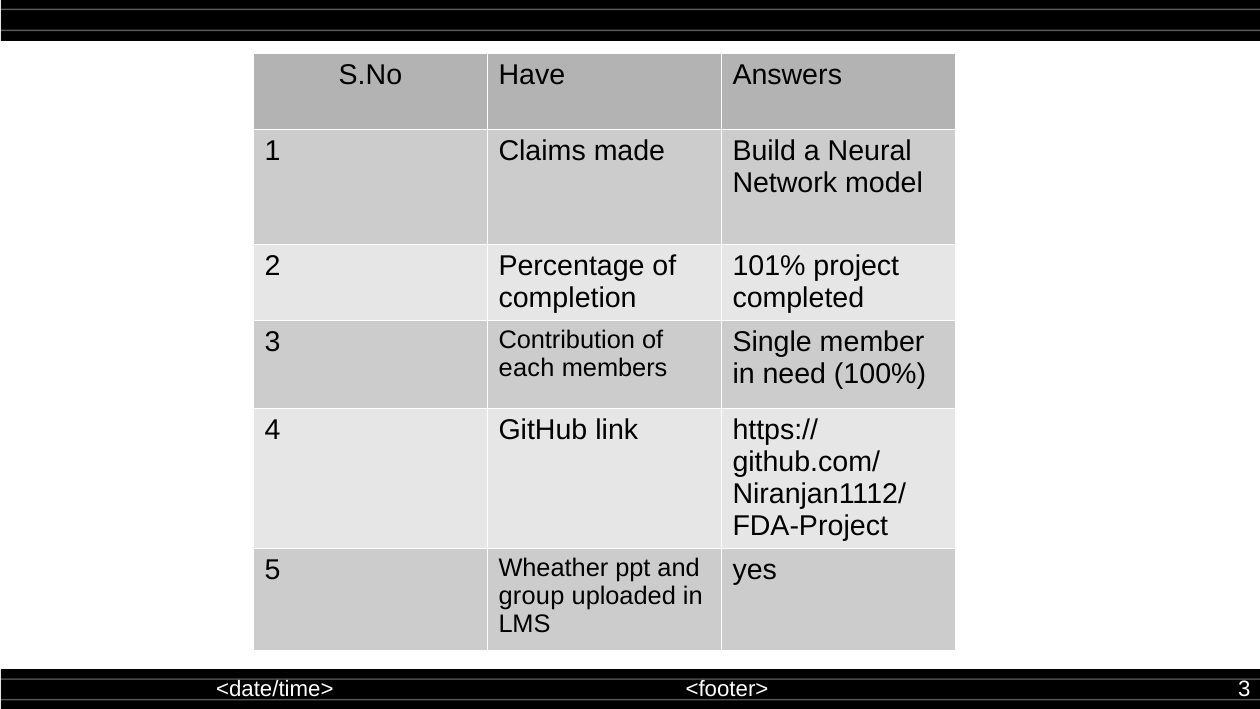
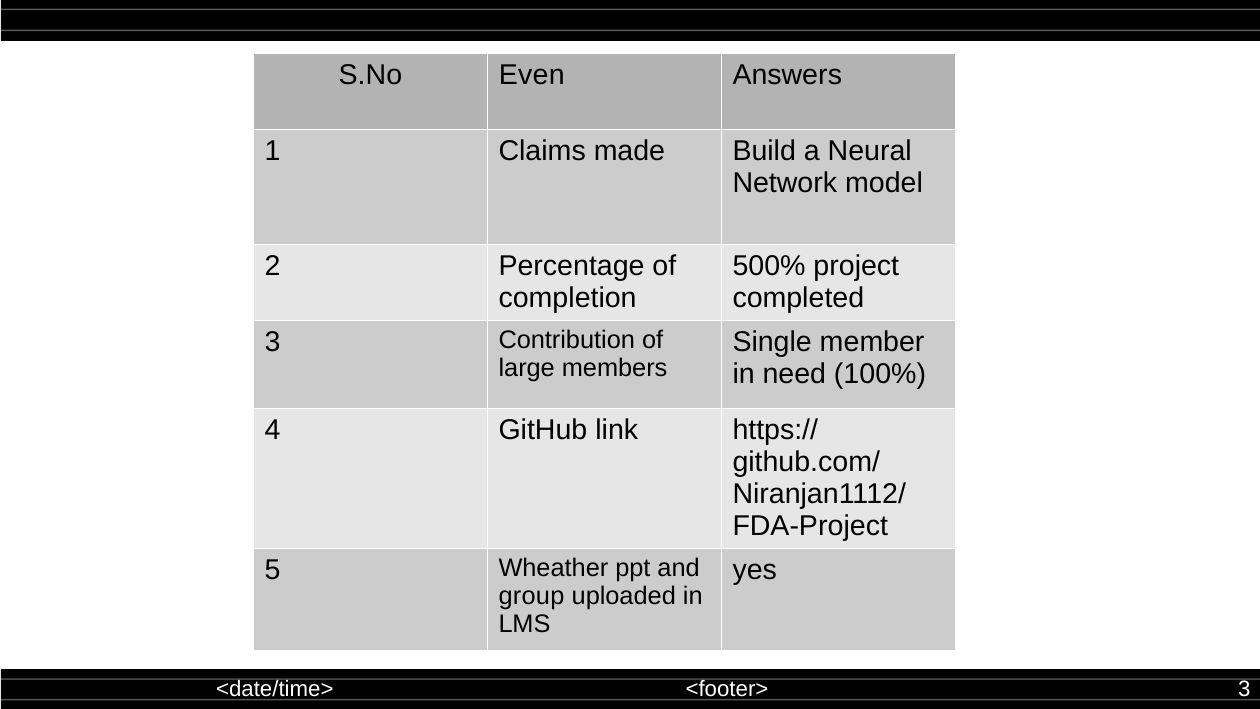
Have: Have -> Even
101%: 101% -> 500%
each: each -> large
